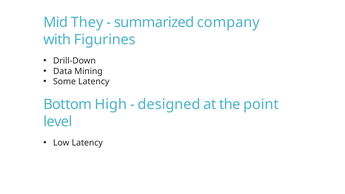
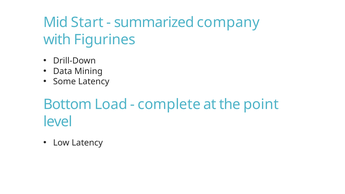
They: They -> Start
High: High -> Load
designed: designed -> complete
